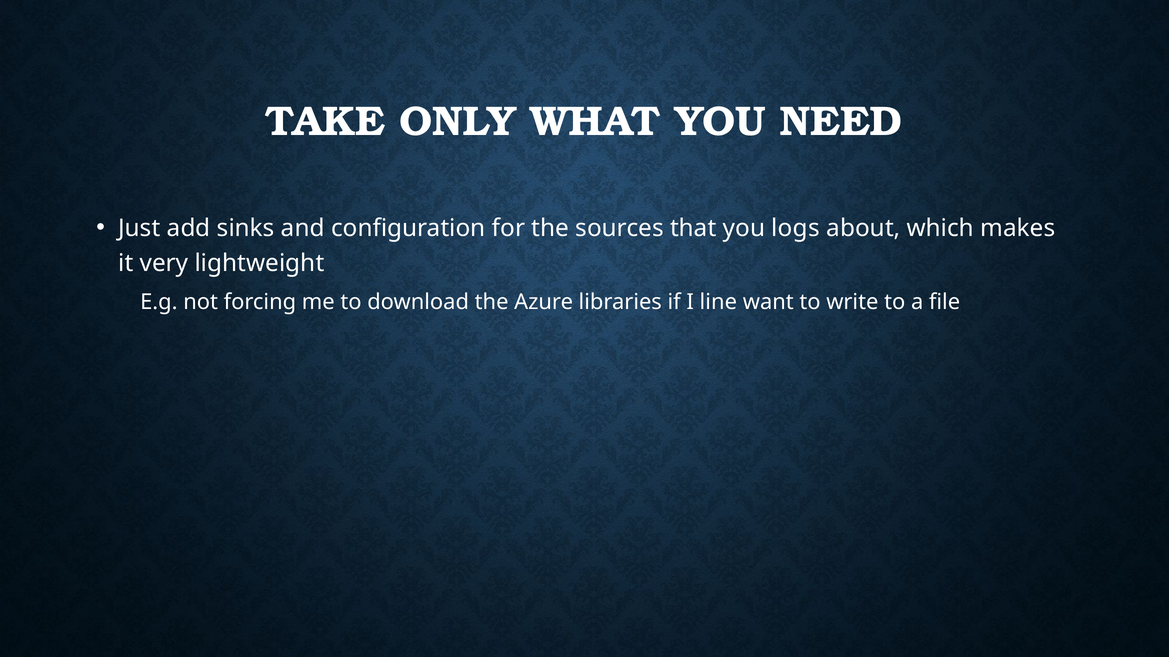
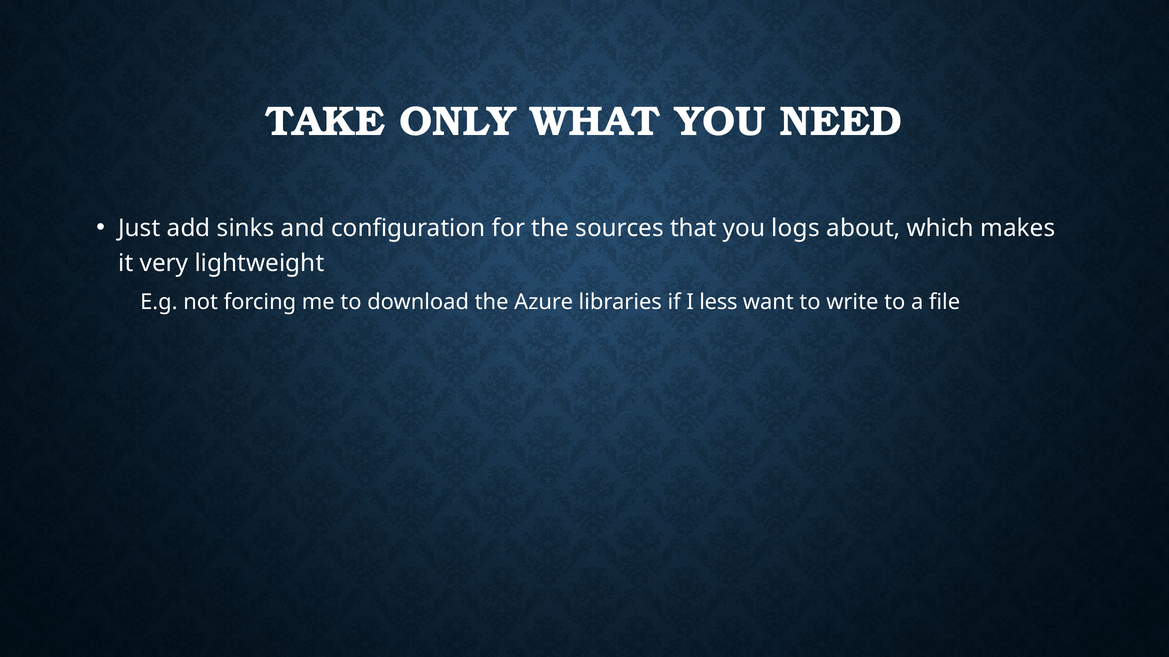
line: line -> less
